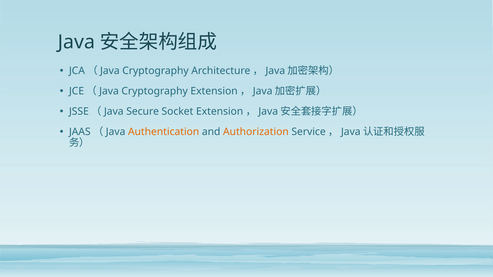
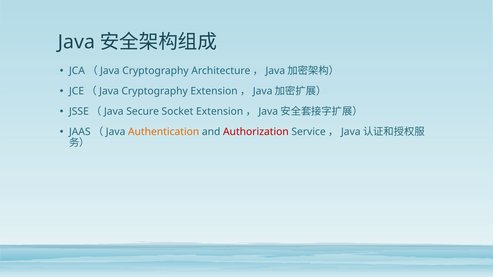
Authorization colour: orange -> red
